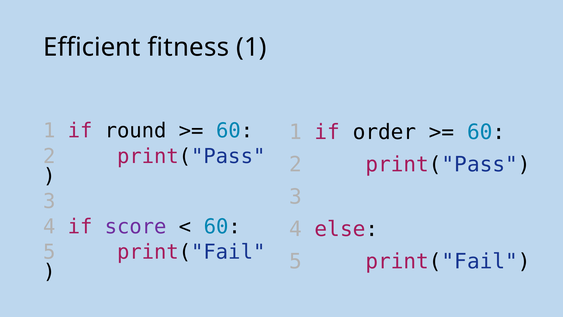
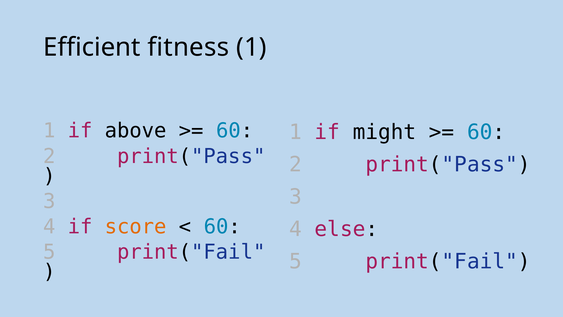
round: round -> above
order: order -> might
score colour: purple -> orange
